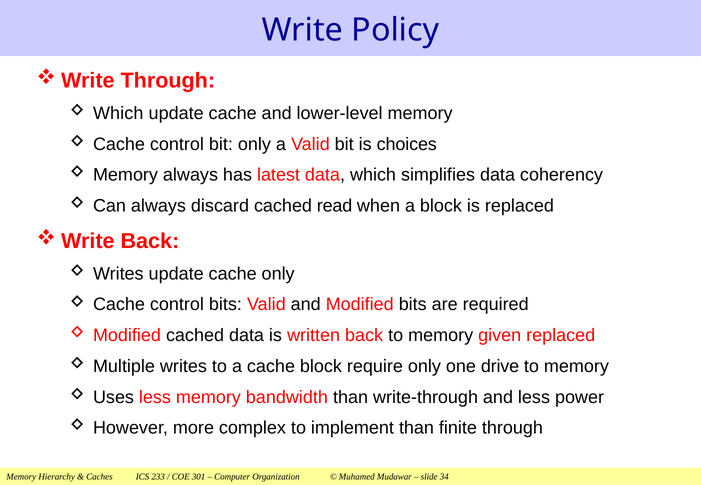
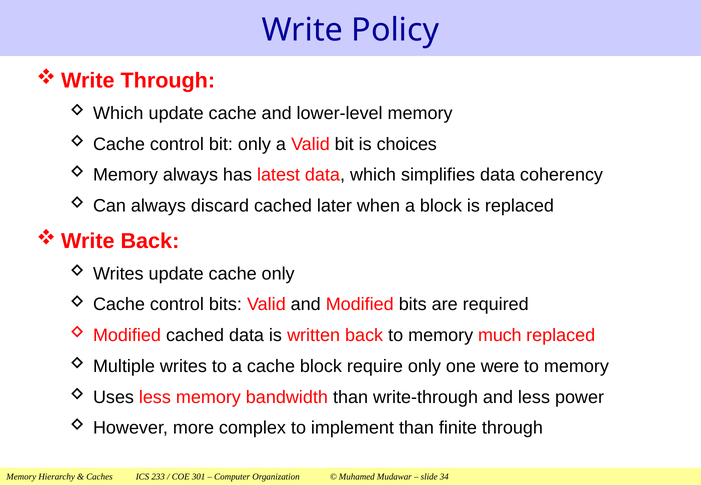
read: read -> later
given: given -> much
drive: drive -> were
